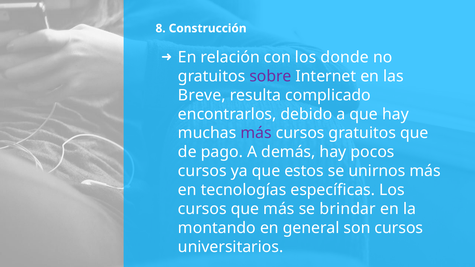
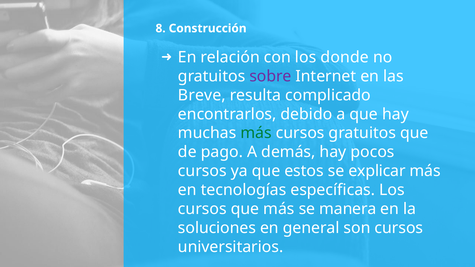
más at (256, 133) colour: purple -> green
unirnos: unirnos -> explicar
brindar: brindar -> manera
montando: montando -> soluciones
